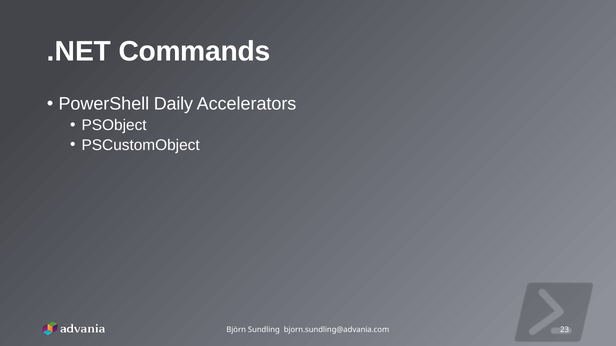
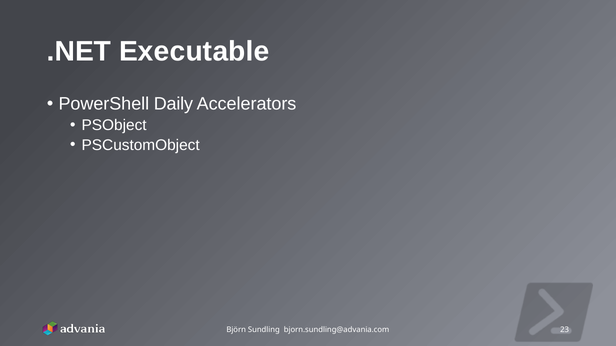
Commands: Commands -> Executable
